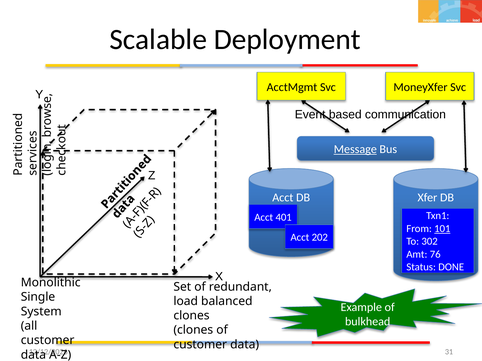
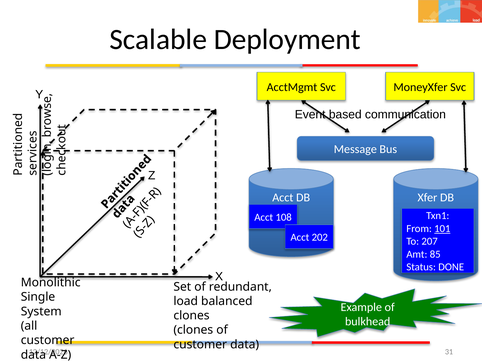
Message underline: present -> none
401: 401 -> 108
302: 302 -> 207
76: 76 -> 85
